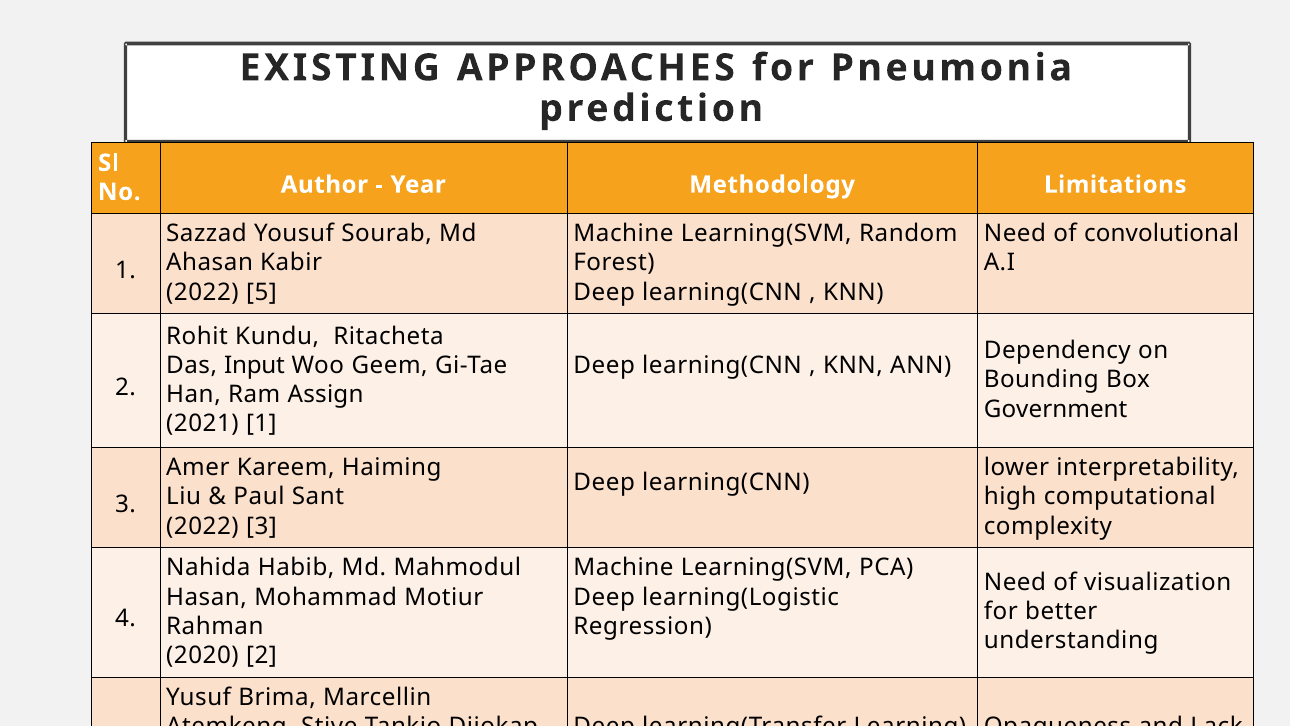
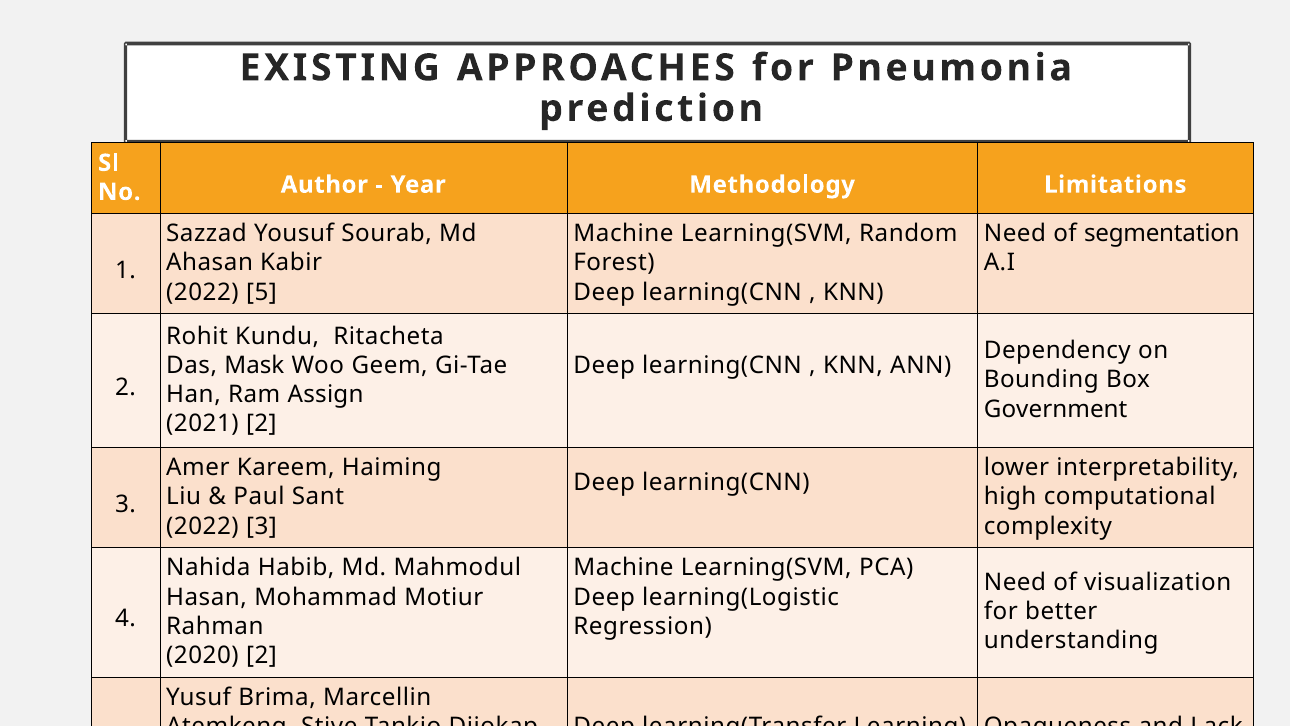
convolutional: convolutional -> segmentation
Input: Input -> Mask
1 at (261, 423): 1 -> 2
